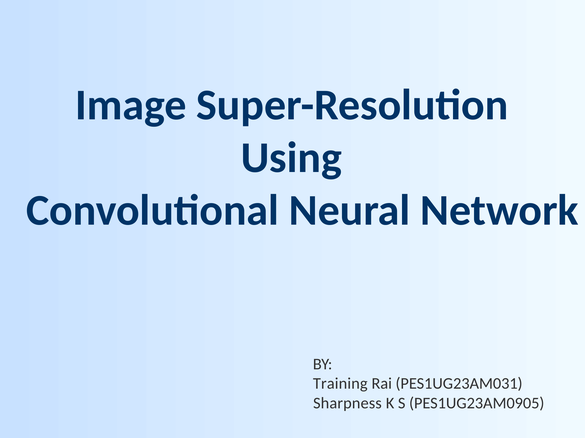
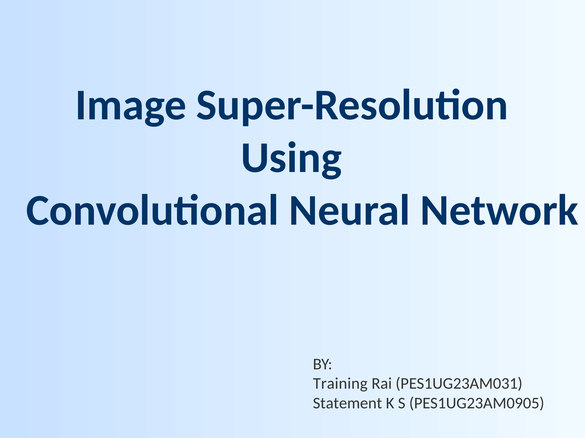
Sharpness: Sharpness -> Statement
